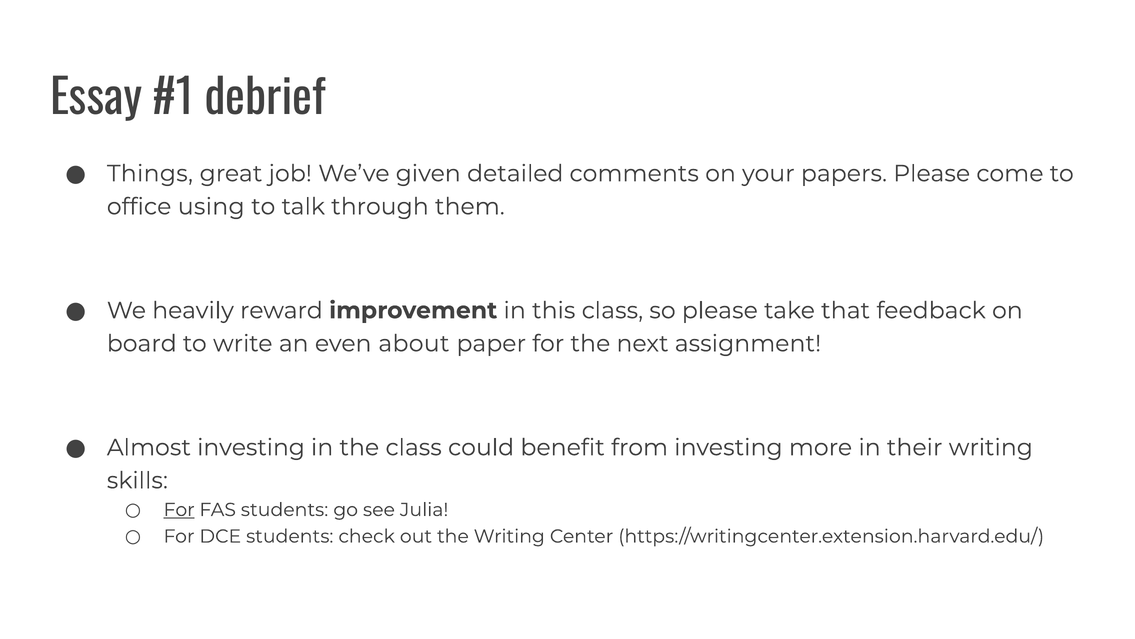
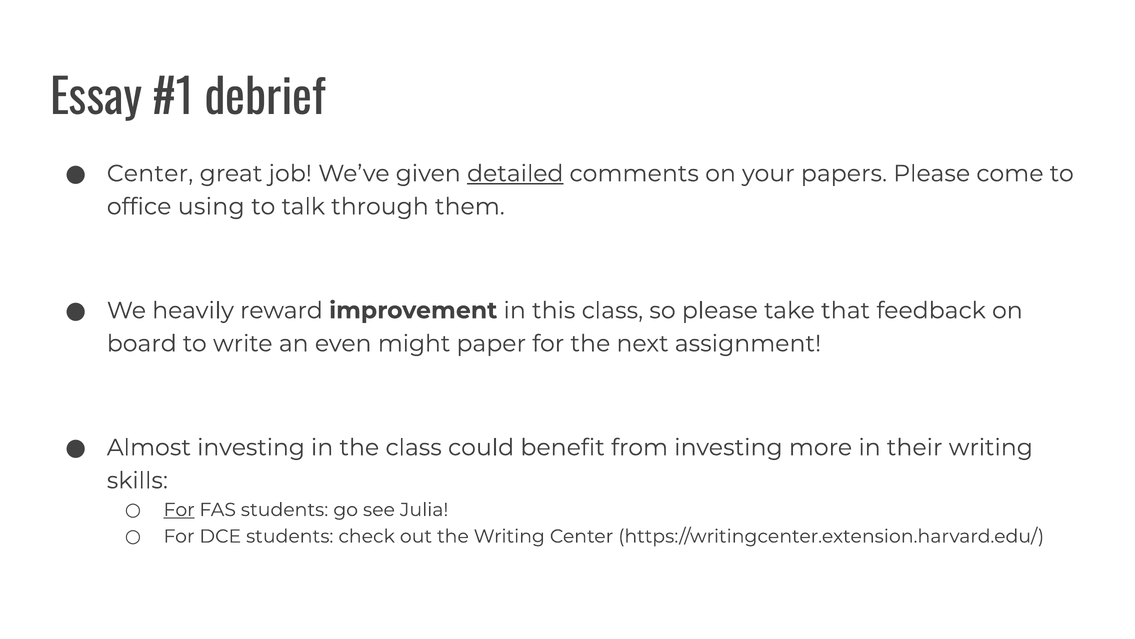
Things at (150, 173): Things -> Center
detailed underline: none -> present
about: about -> might
